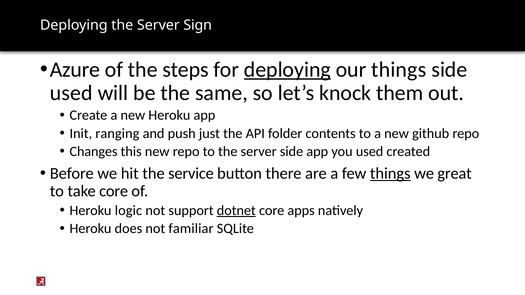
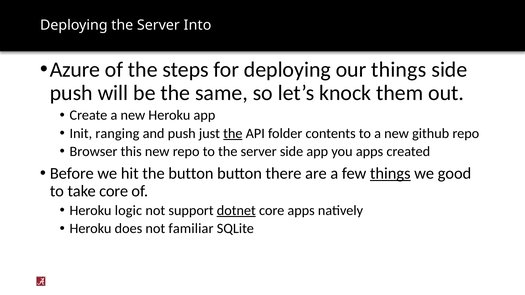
Sign: Sign -> Into
deploying at (287, 70) underline: present -> none
used at (71, 93): used -> push
the at (233, 134) underline: none -> present
Changes: Changes -> Browser
you used: used -> apps
the service: service -> button
great: great -> good
